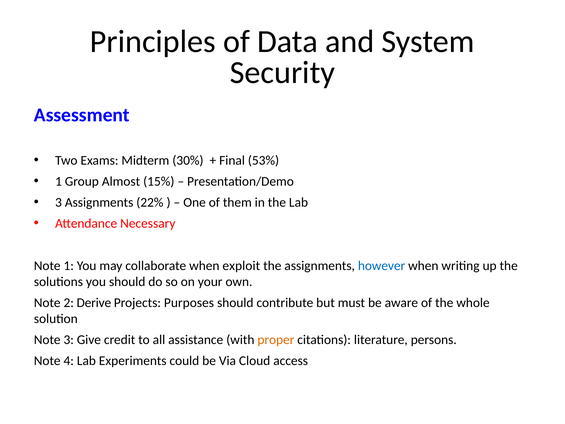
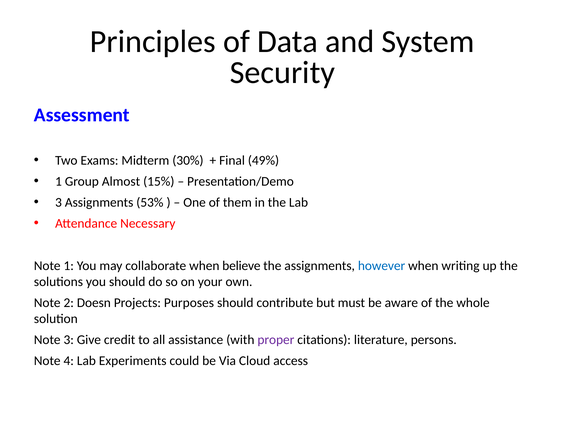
53%: 53% -> 49%
22%: 22% -> 53%
exploit: exploit -> believe
Derive: Derive -> Doesn
proper colour: orange -> purple
